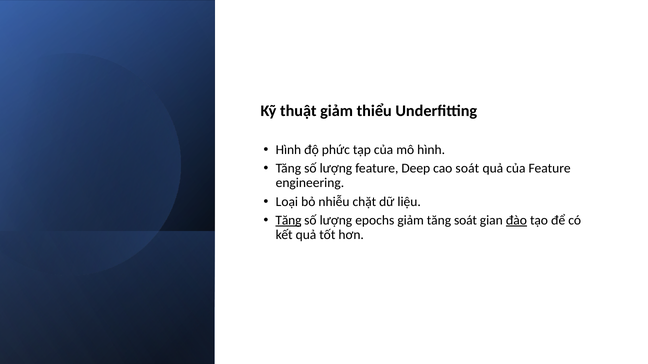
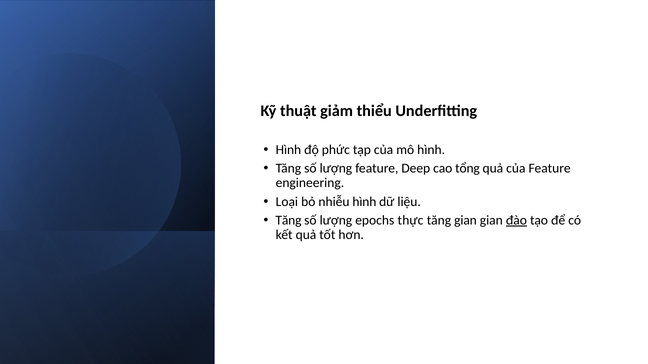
cao soát: soát -> tổng
nhiễu chặt: chặt -> hình
Tăng at (289, 221) underline: present -> none
epochs giảm: giảm -> thực
tăng soát: soát -> gian
